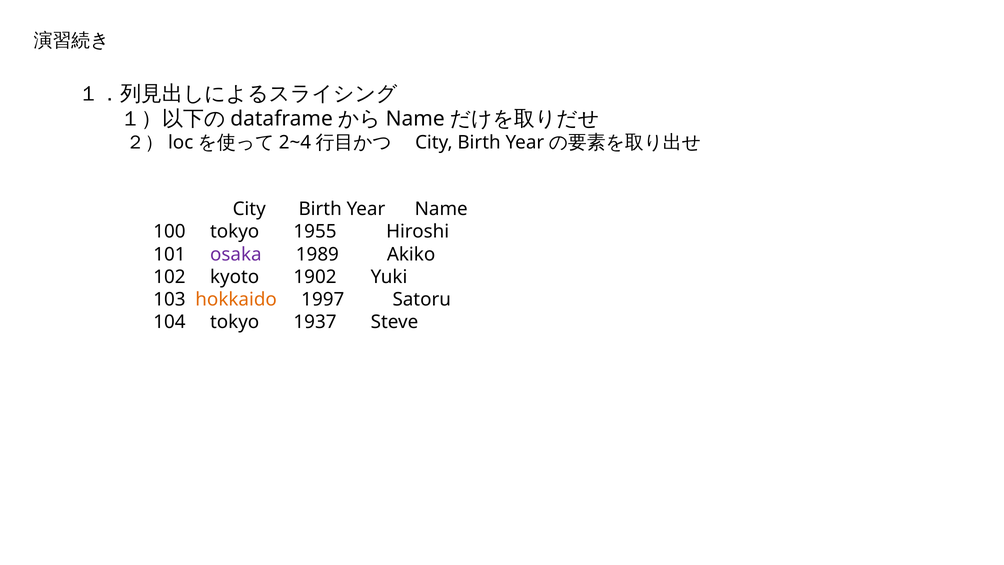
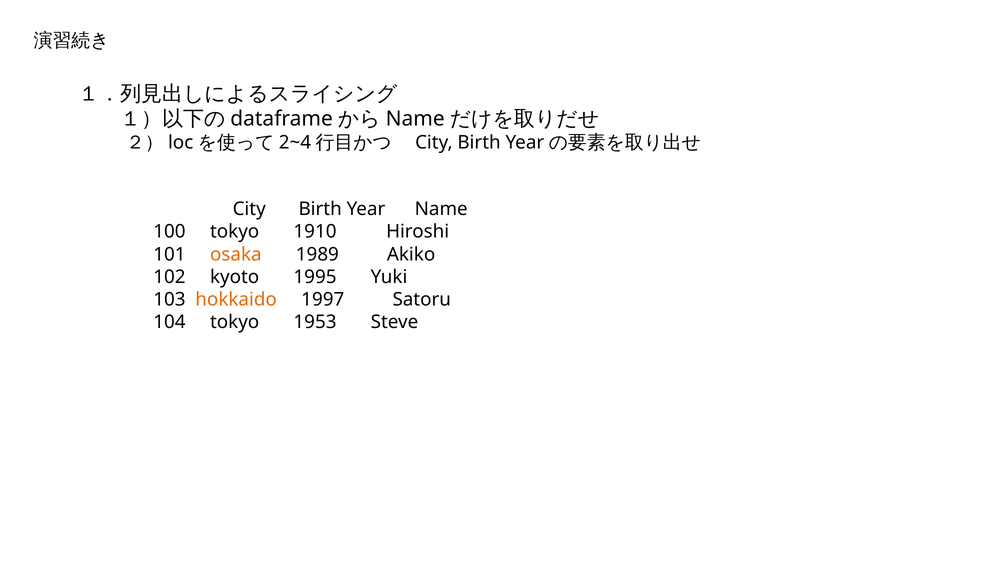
1955: 1955 -> 1910
osaka colour: purple -> orange
1902: 1902 -> 1995
1937: 1937 -> 1953
